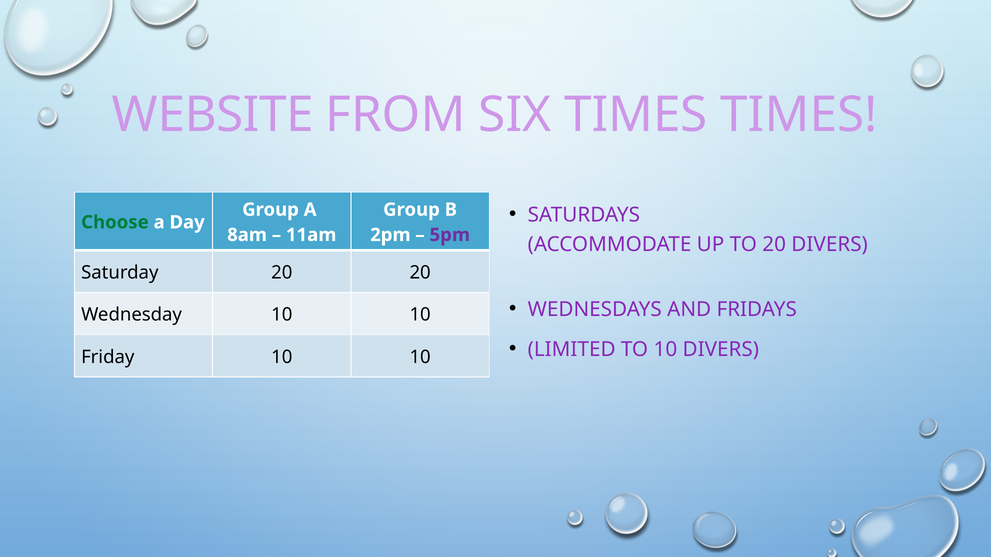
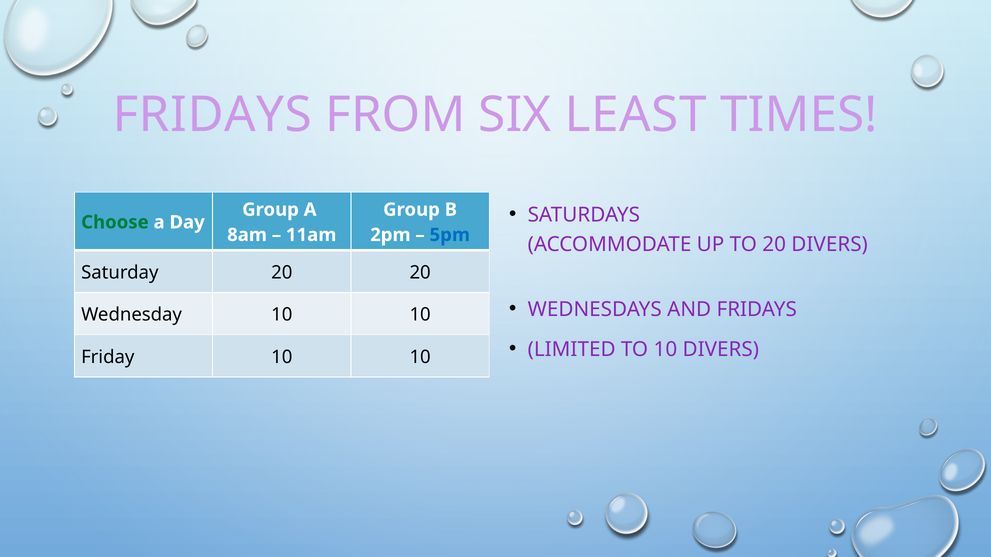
WEBSITE at (213, 115): WEBSITE -> FRIDAYS
SIX TIMES: TIMES -> LEAST
5pm colour: purple -> blue
